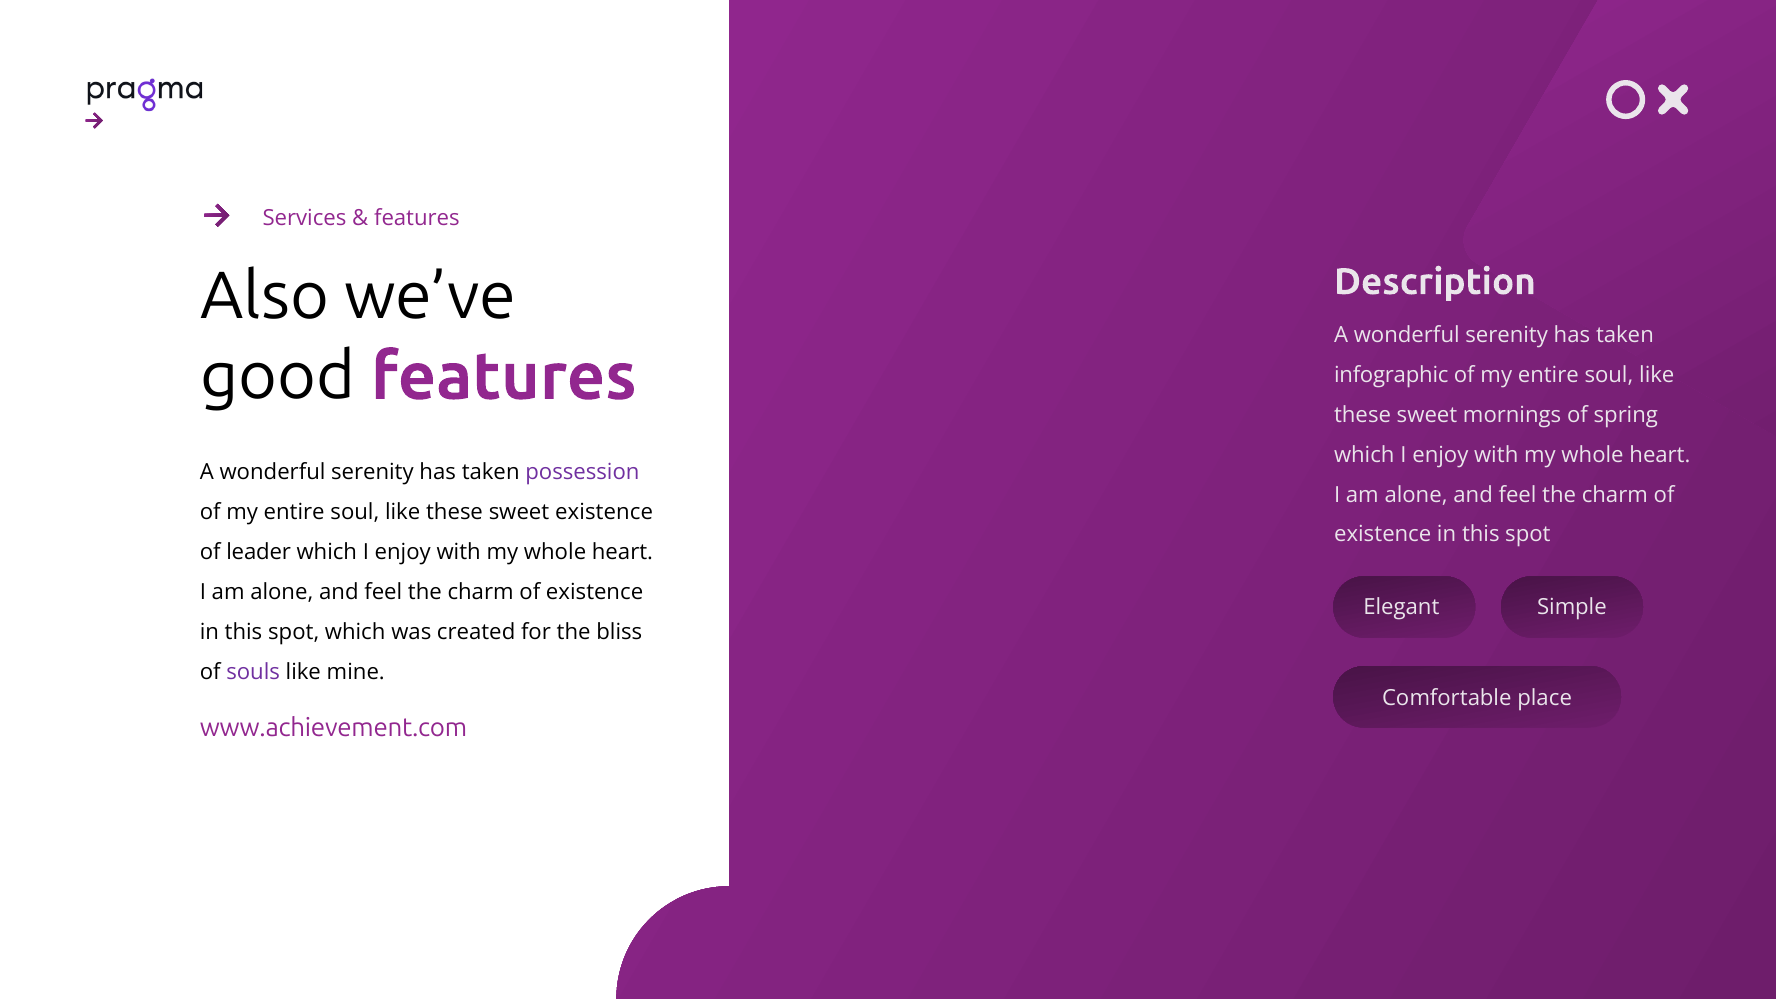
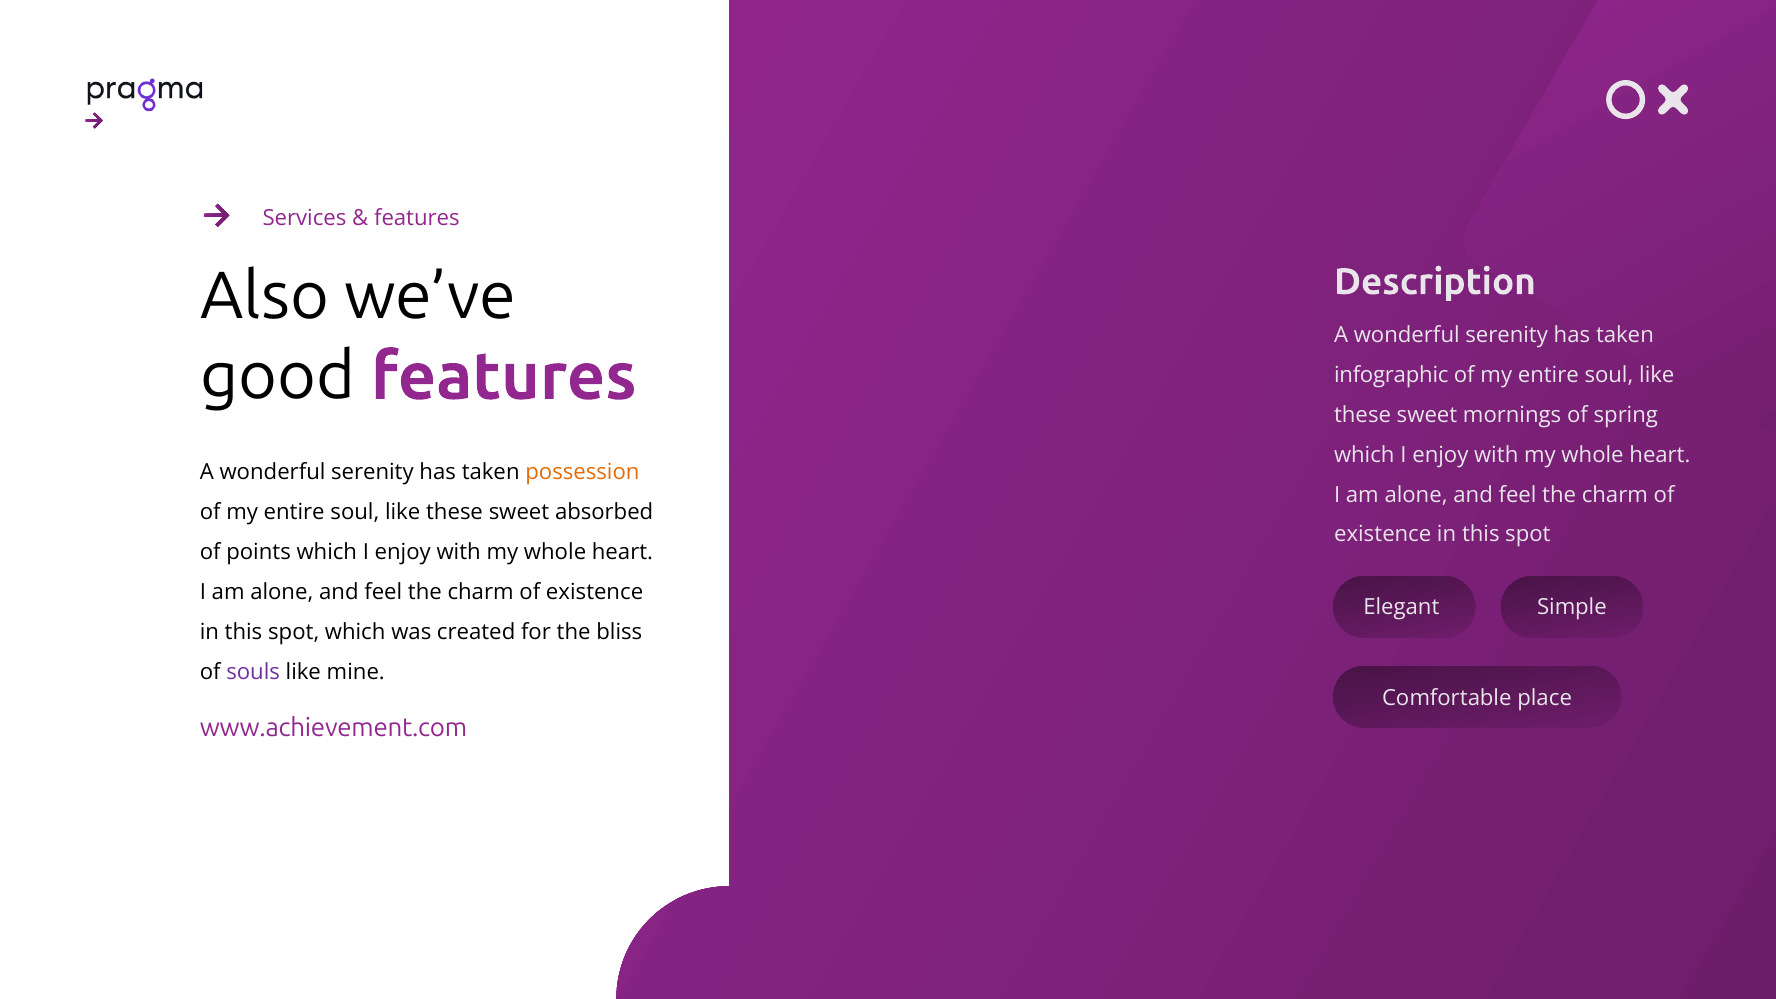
possession colour: purple -> orange
sweet existence: existence -> absorbed
leader: leader -> points
